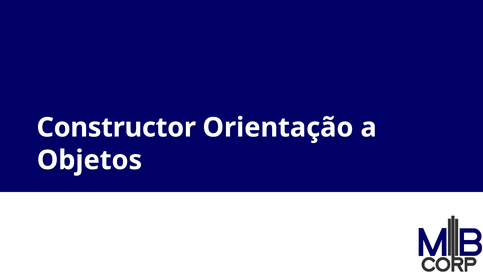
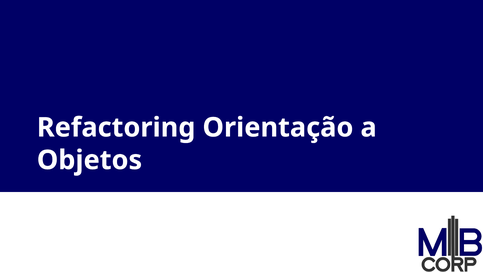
Constructor: Constructor -> Refactoring
